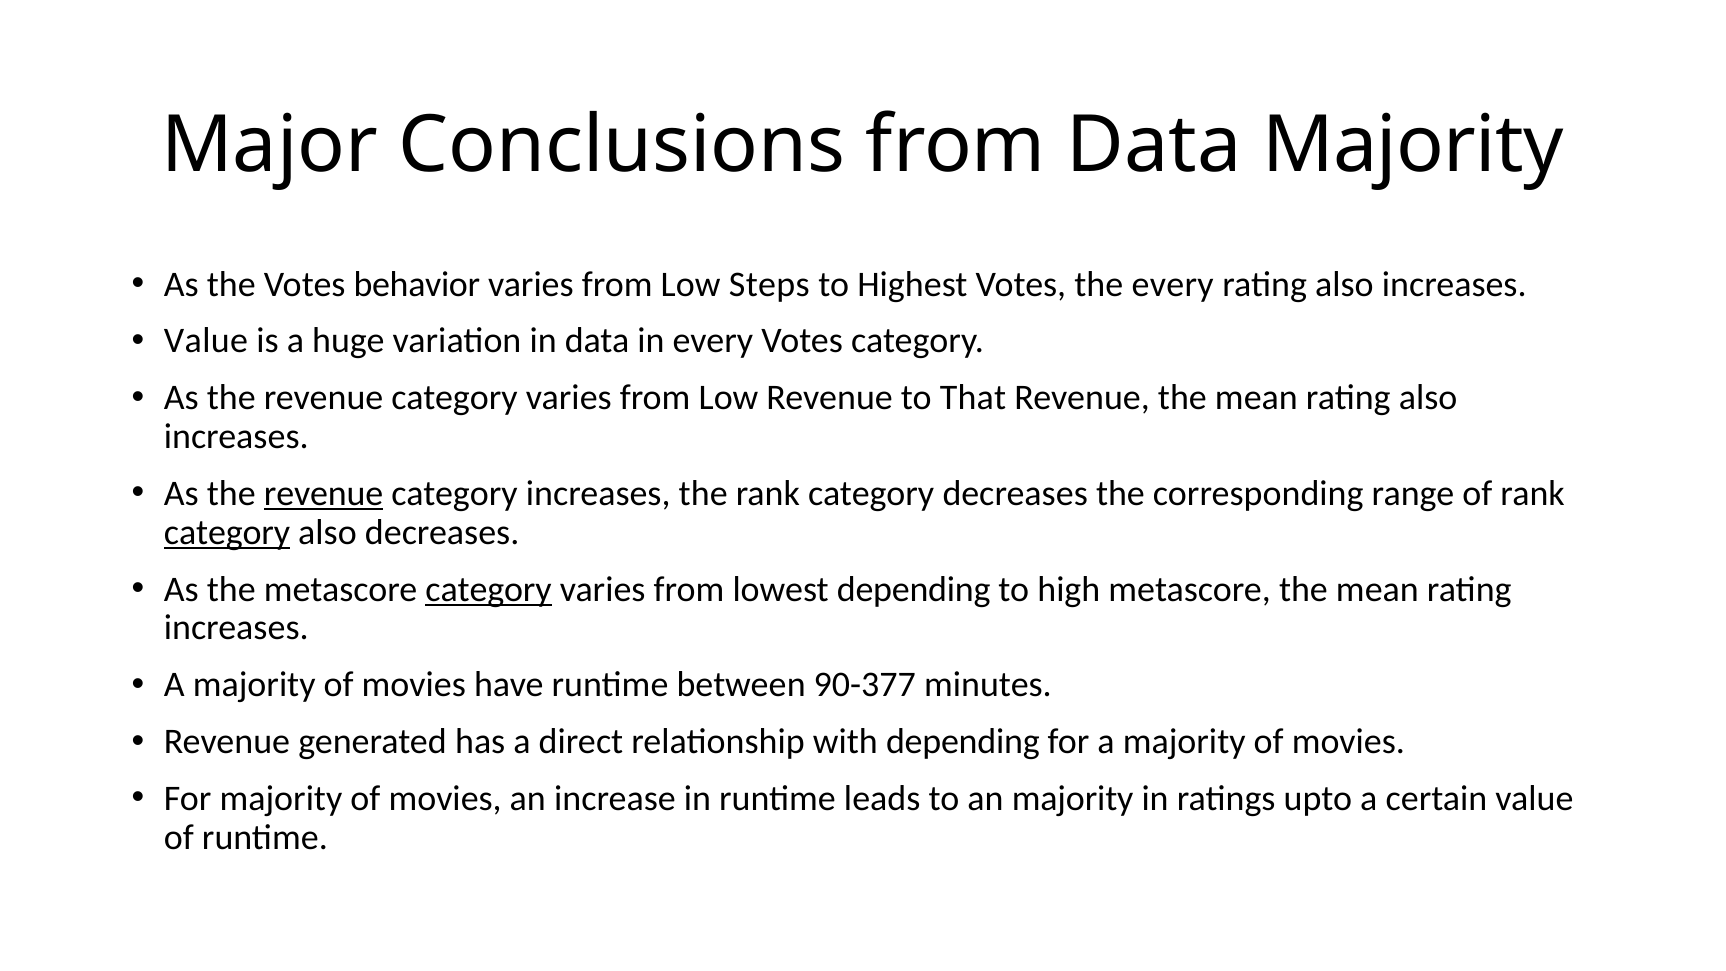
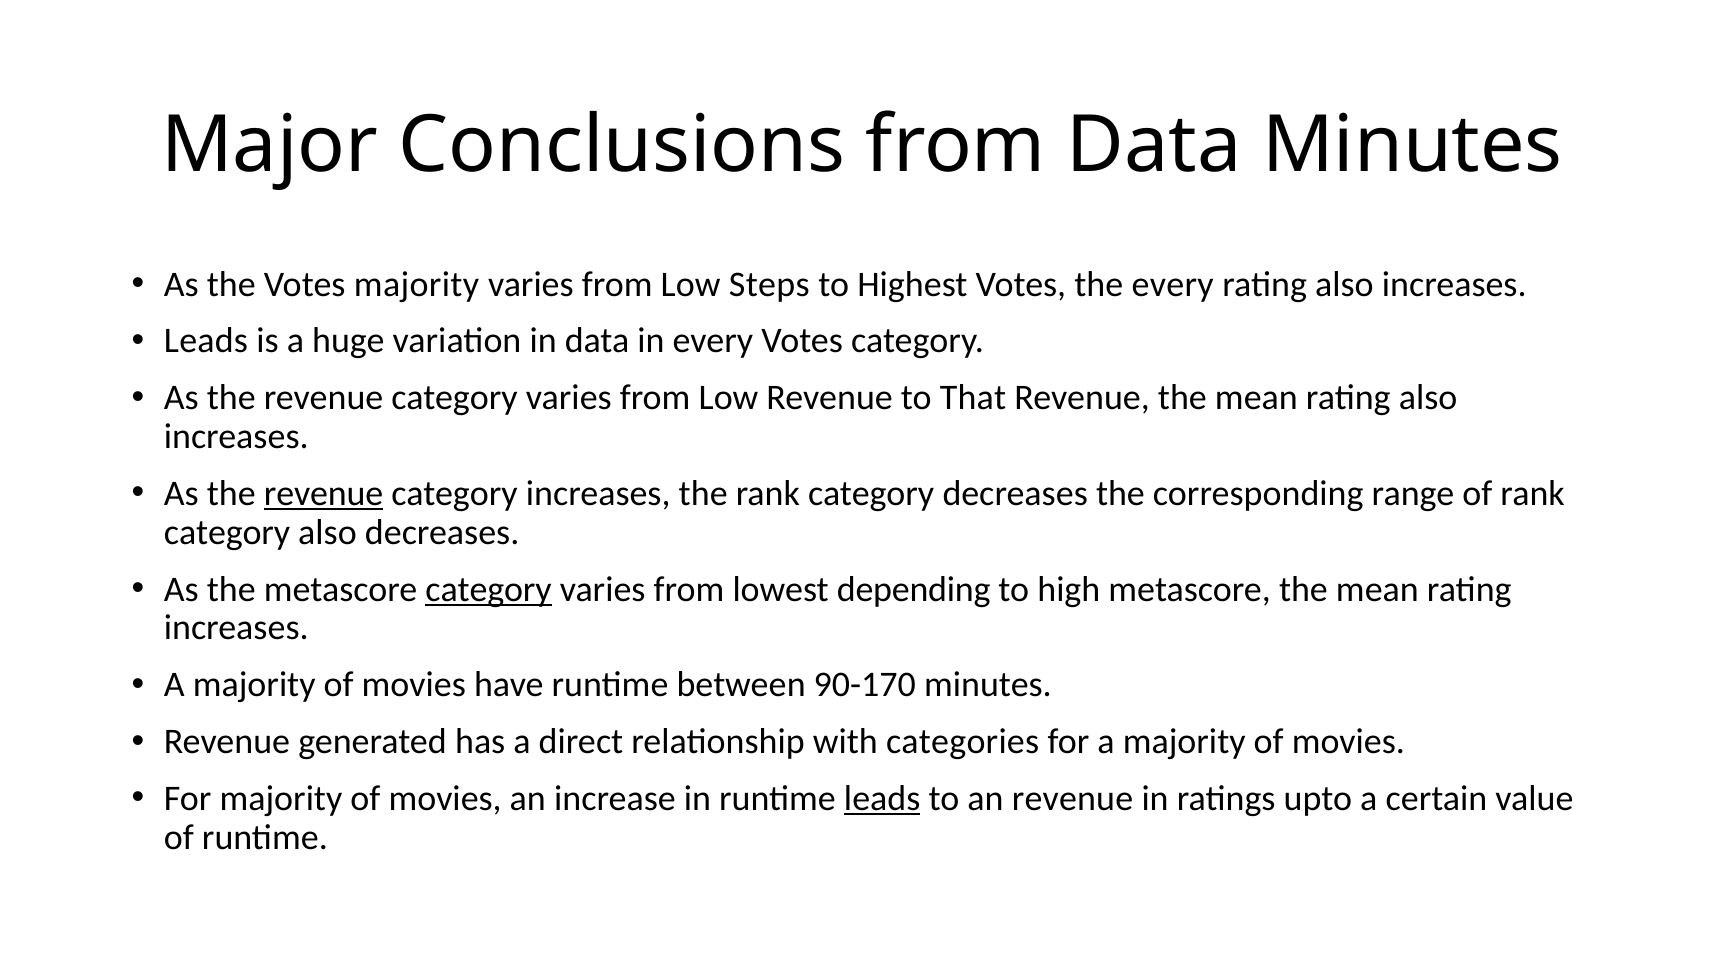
Data Majority: Majority -> Minutes
Votes behavior: behavior -> majority
Value at (206, 341): Value -> Leads
category at (227, 532) underline: present -> none
90-377: 90-377 -> 90-170
with depending: depending -> categories
leads at (882, 798) underline: none -> present
an majority: majority -> revenue
